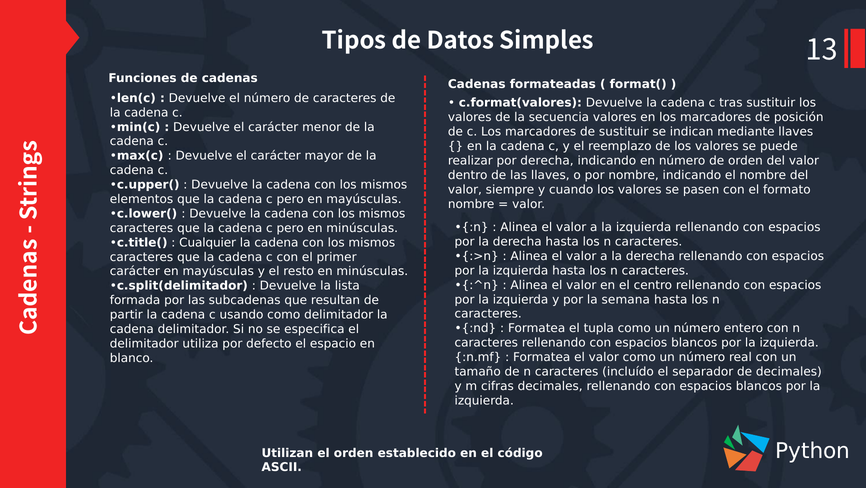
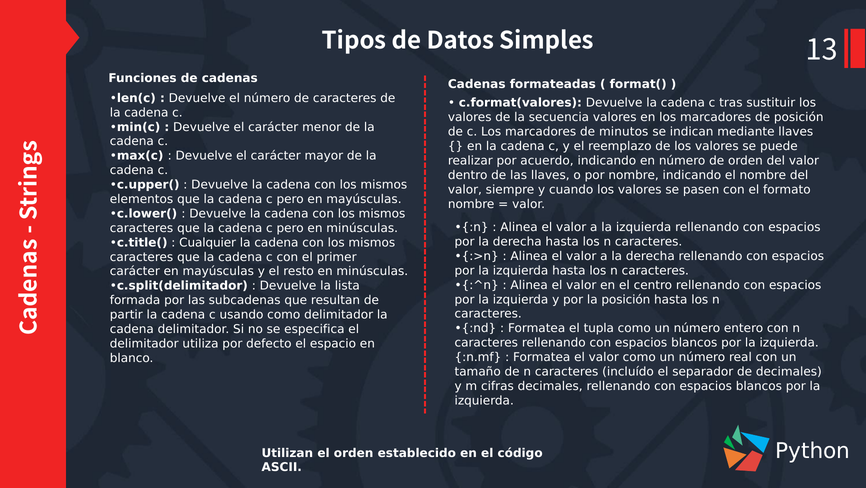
de sustituir: sustituir -> minutos
por derecha: derecha -> acuerdo
la semana: semana -> posición
